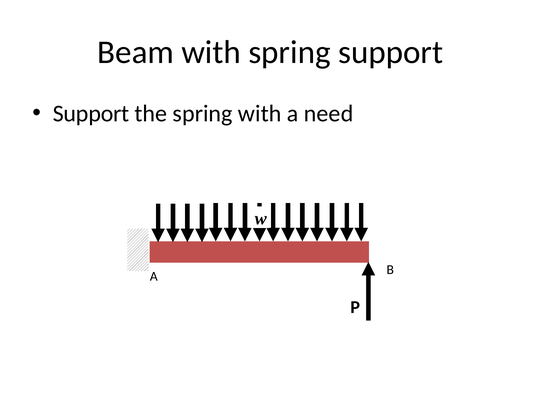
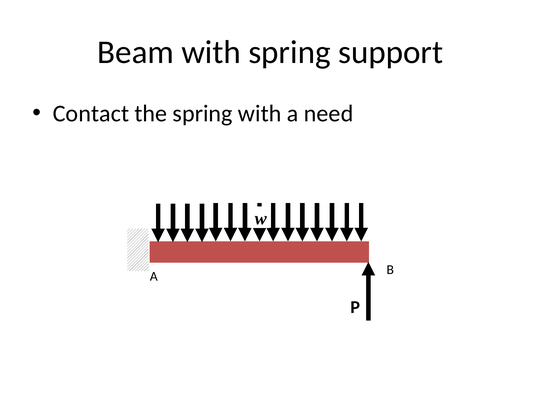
Support at (91, 113): Support -> Contact
